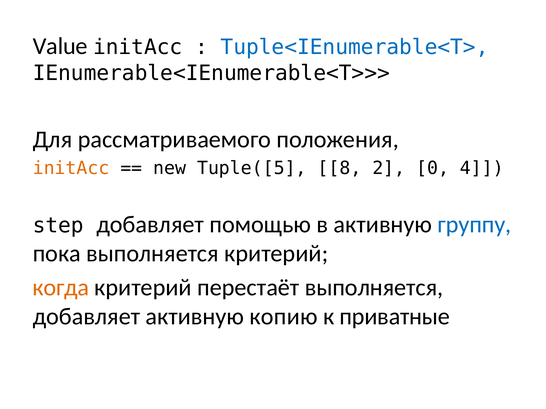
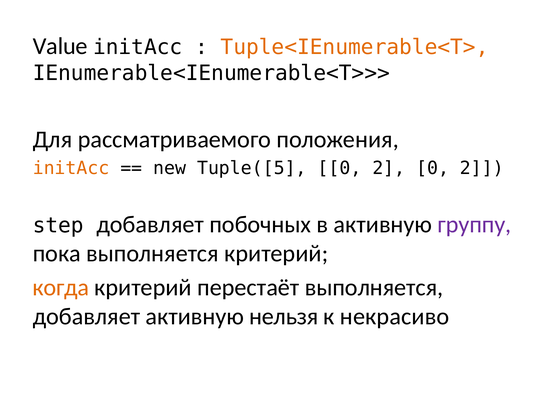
Tuple<IEnumerable<T> colour: blue -> orange
Tuple([5 8: 8 -> 0
2 0 4: 4 -> 2
помощью: помощью -> побочных
группу colour: blue -> purple
копию: копию -> нельзя
приватные: приватные -> некрасиво
